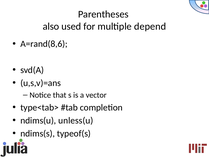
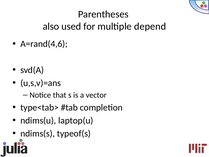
A=rand(8,6: A=rand(8,6 -> A=rand(4,6
unless(u: unless(u -> laptop(u
